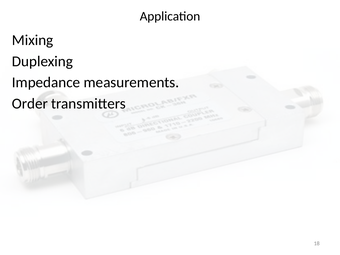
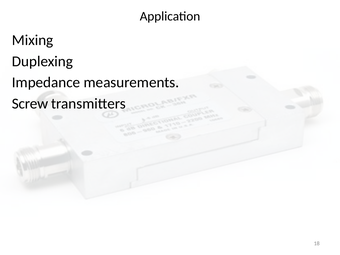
Order: Order -> Screw
